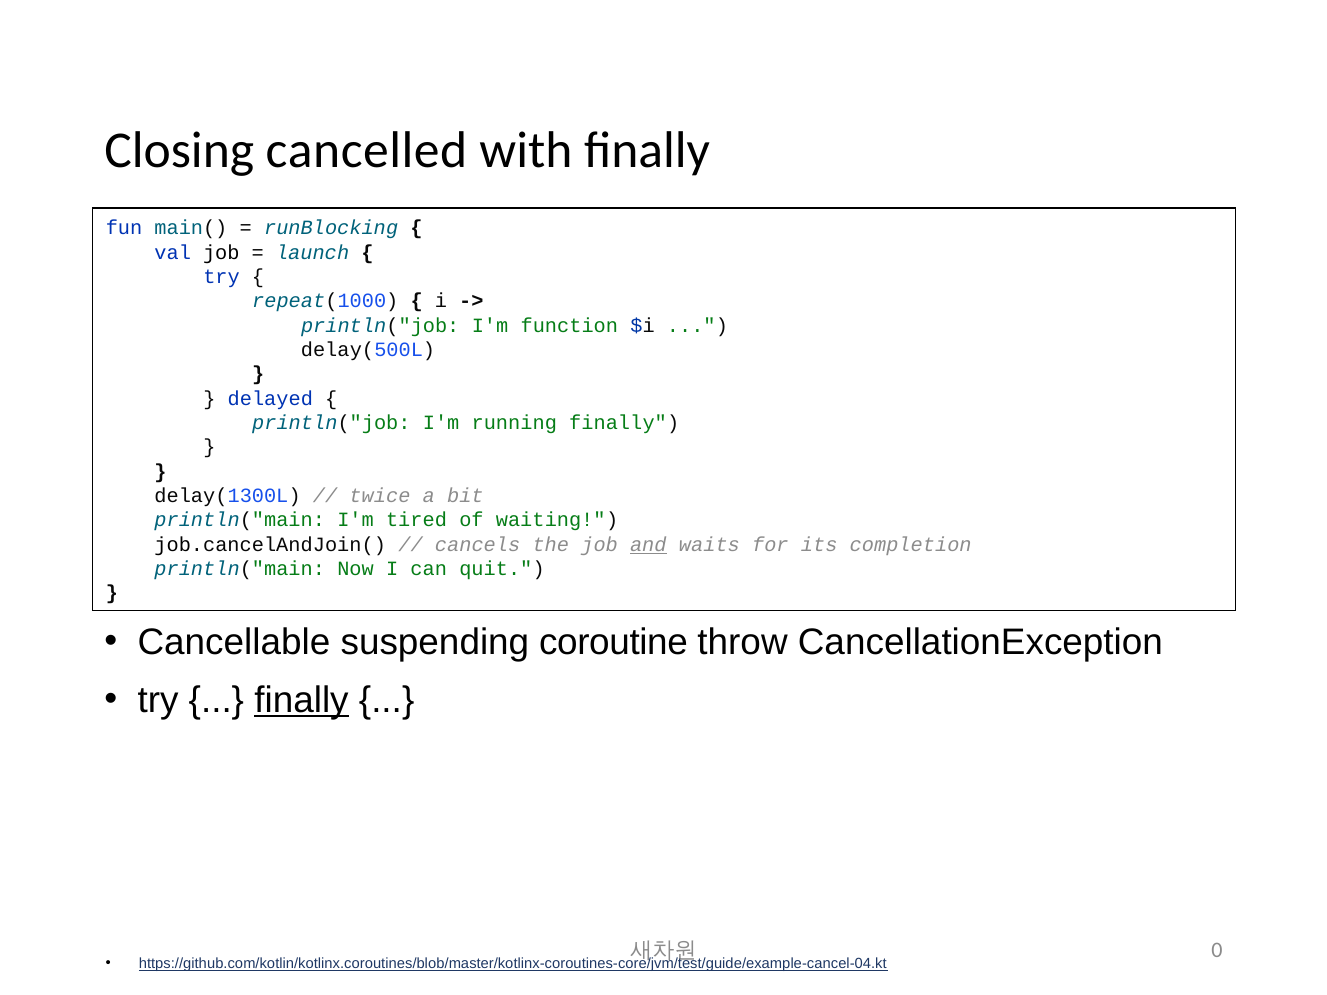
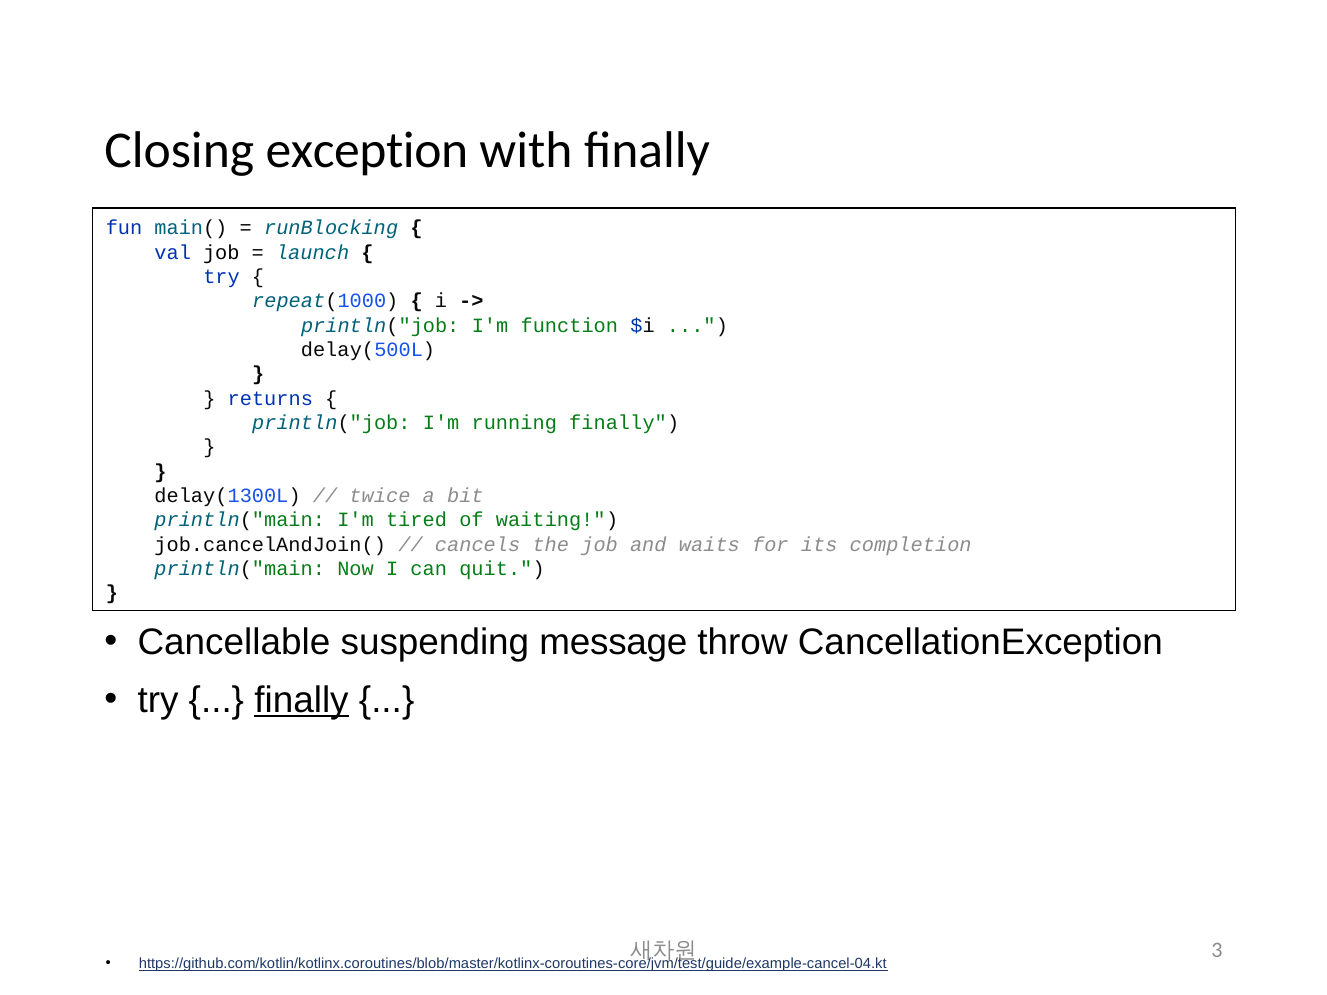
cancelled: cancelled -> exception
delayed: delayed -> returns
and underline: present -> none
coroutine: coroutine -> message
0: 0 -> 3
